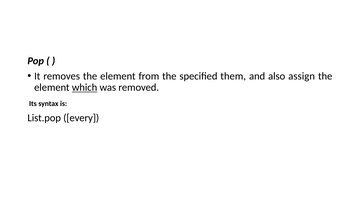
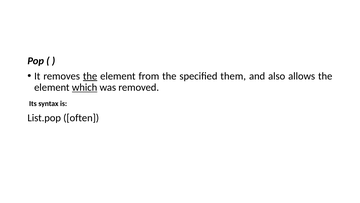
the at (90, 76) underline: none -> present
assign: assign -> allows
every: every -> often
